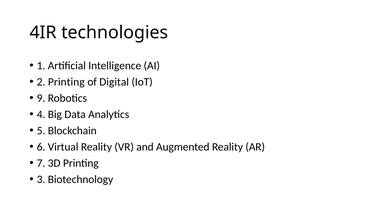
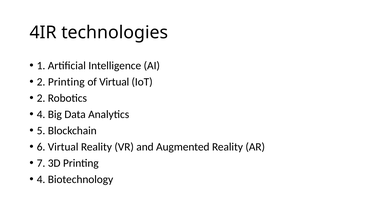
of Digital: Digital -> Virtual
9 at (41, 98): 9 -> 2
3 at (41, 179): 3 -> 4
